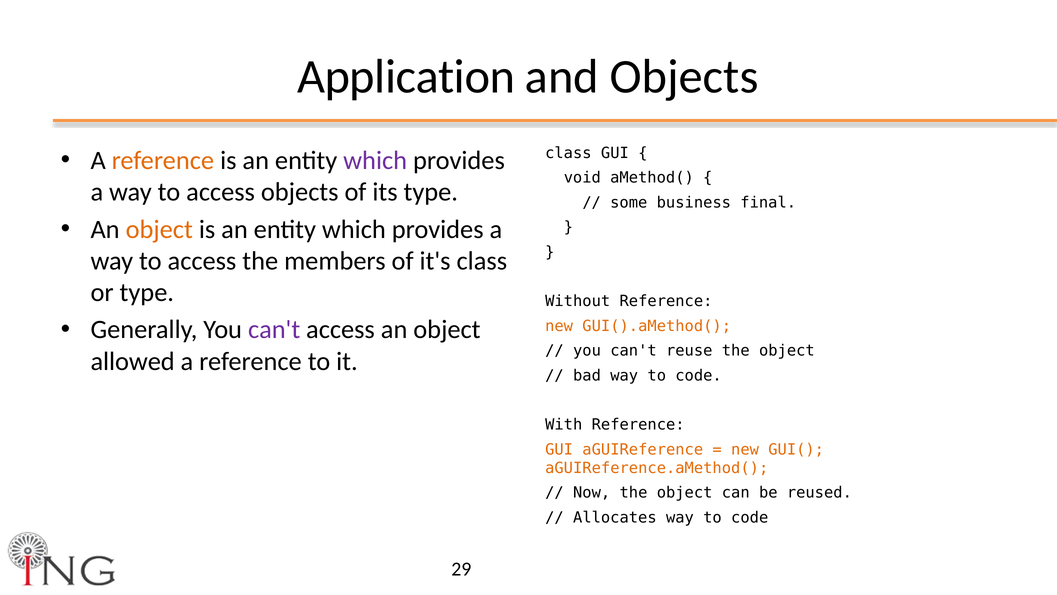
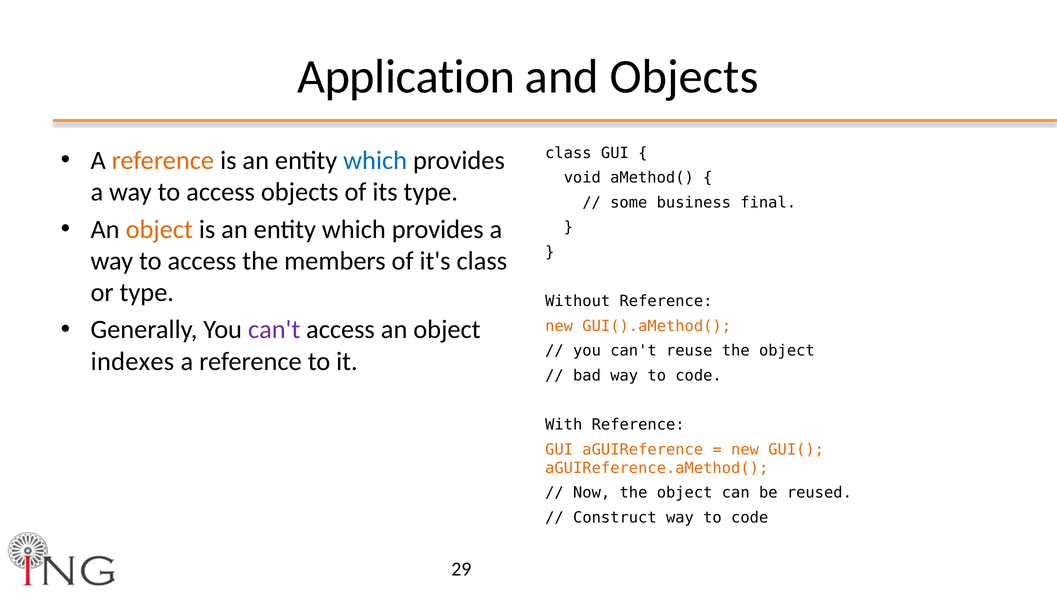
which at (375, 160) colour: purple -> blue
allowed: allowed -> indexes
Allocates: Allocates -> Construct
